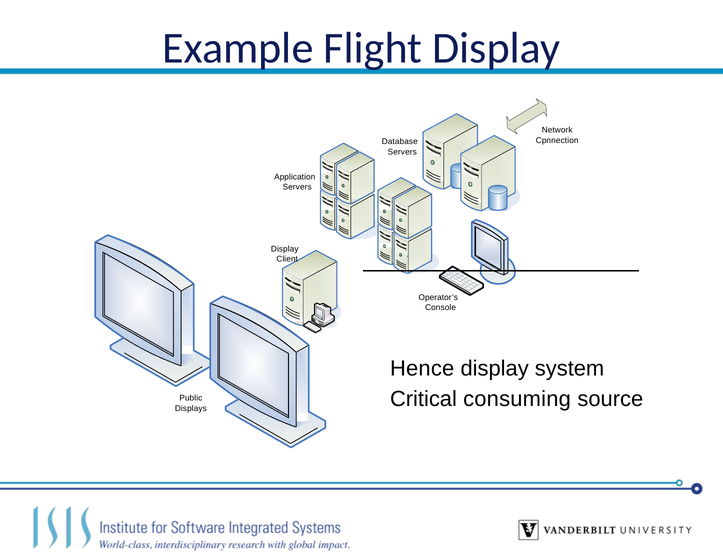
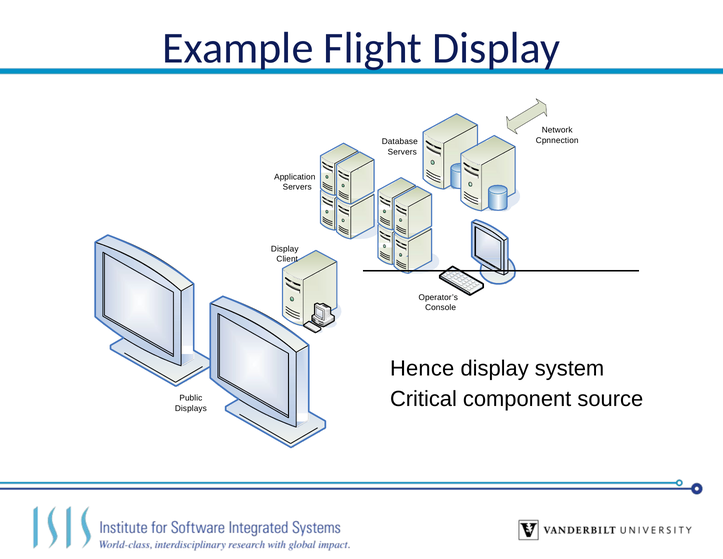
consuming: consuming -> component
